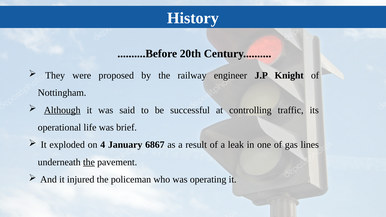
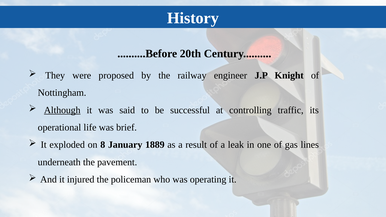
4: 4 -> 8
6867: 6867 -> 1889
the at (89, 162) underline: present -> none
